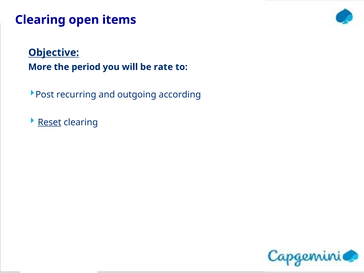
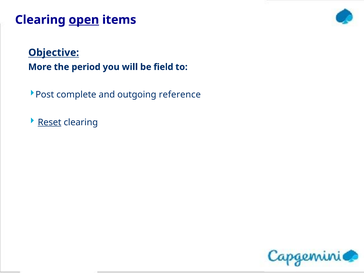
open underline: none -> present
rate: rate -> field
recurring: recurring -> complete
according: according -> reference
